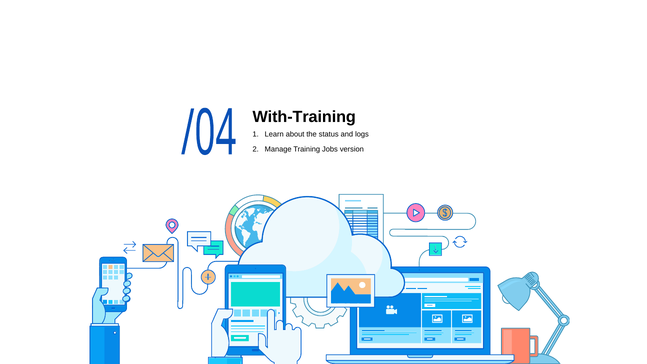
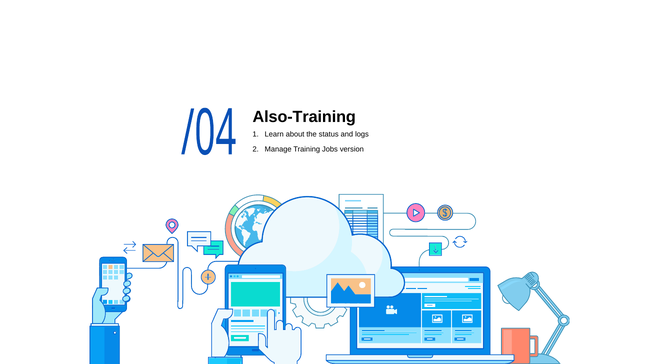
With-Training: With-Training -> Also-Training
